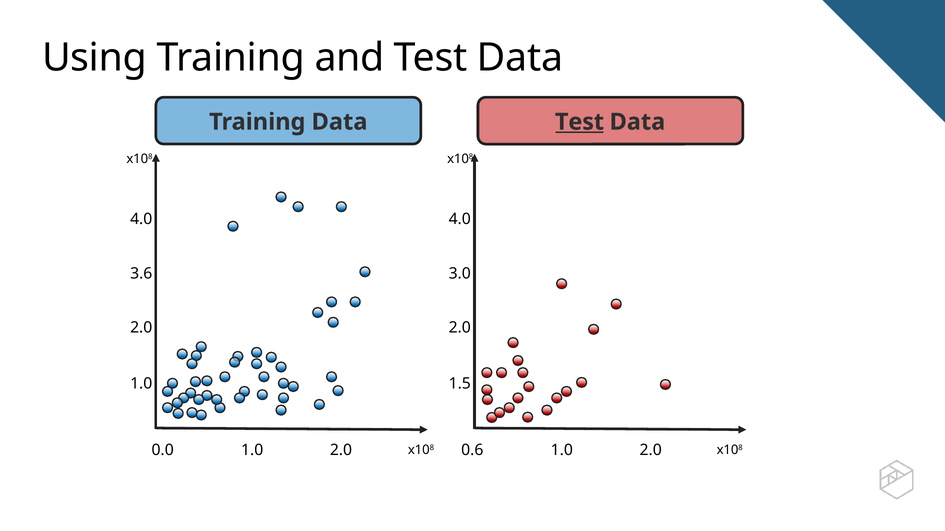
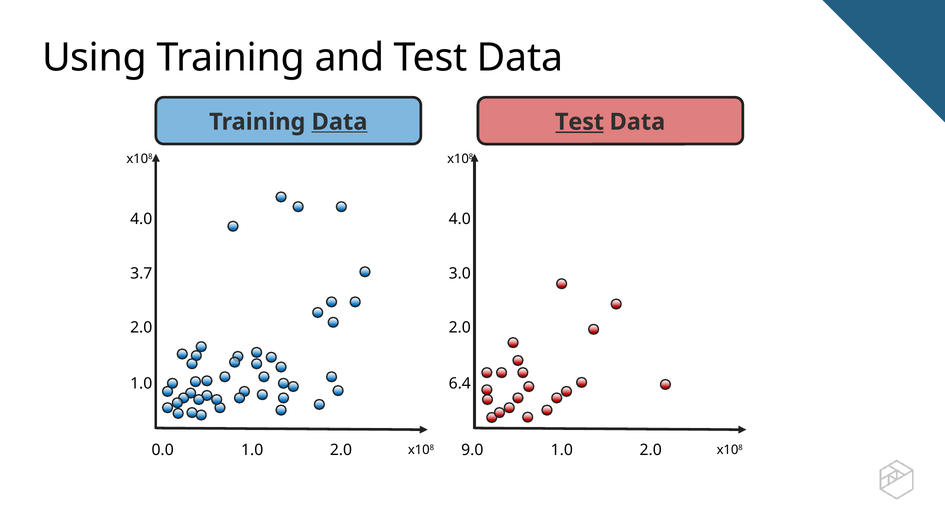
Data at (340, 122) underline: none -> present
3.6: 3.6 -> 3.7
1.5: 1.5 -> 6.4
0.6: 0.6 -> 9.0
